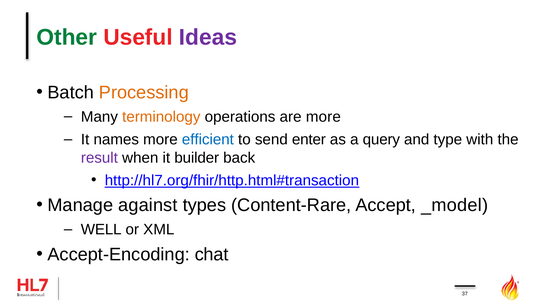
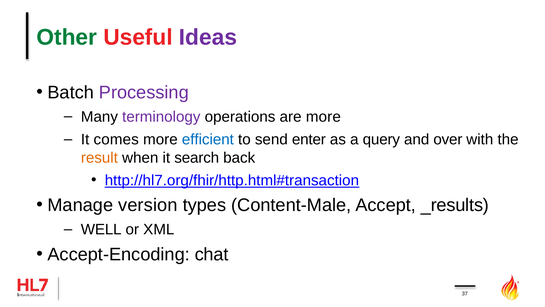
Processing colour: orange -> purple
terminology colour: orange -> purple
names: names -> comes
type: type -> over
result colour: purple -> orange
builder: builder -> search
against: against -> version
Content-Rare: Content-Rare -> Content-Male
_model: _model -> _results
